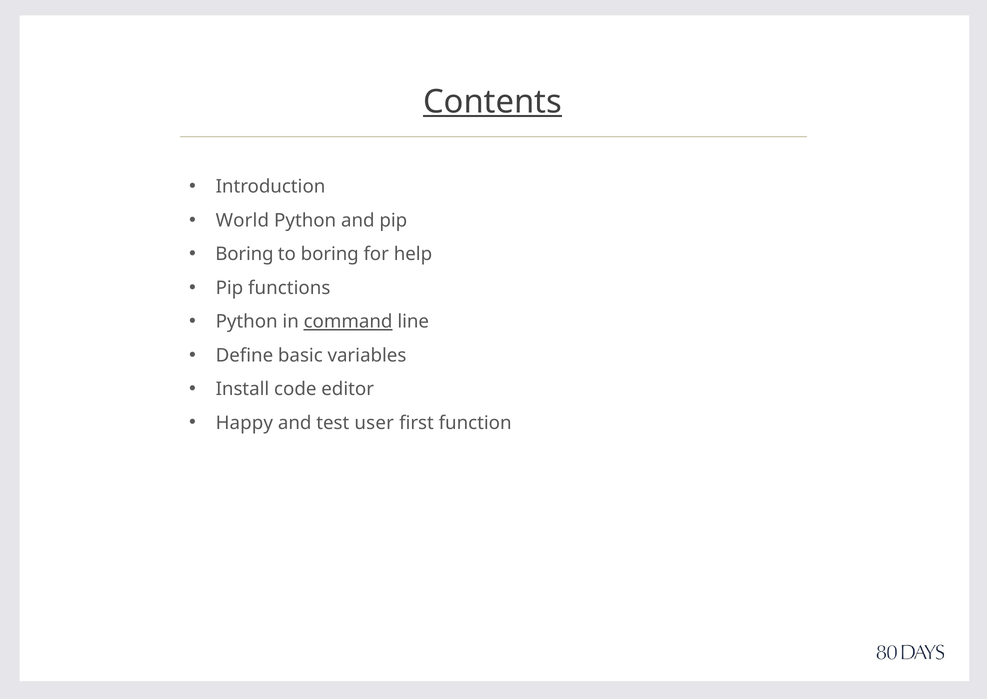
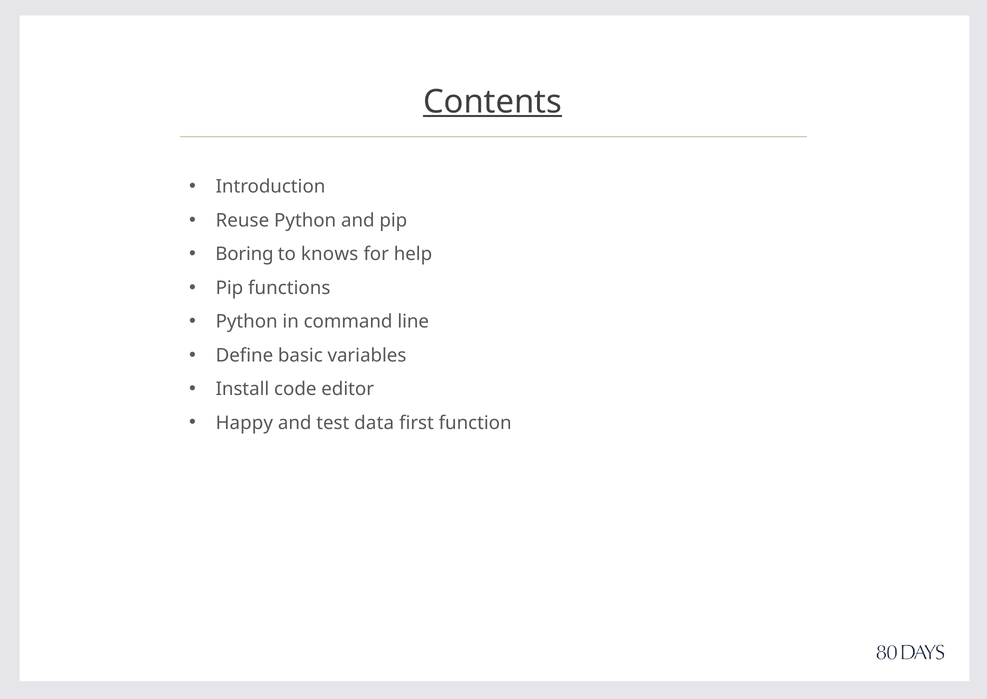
World: World -> Reuse
to boring: boring -> knows
command underline: present -> none
user: user -> data
